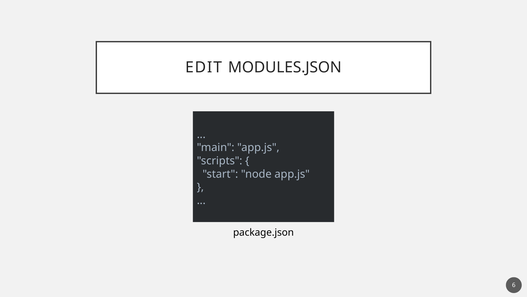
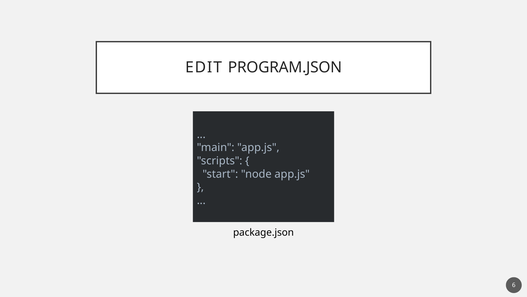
MODULES.JSON: MODULES.JSON -> PROGRAM.JSON
